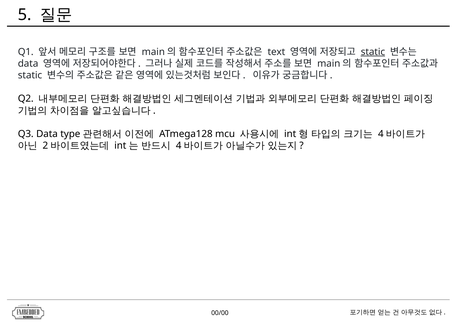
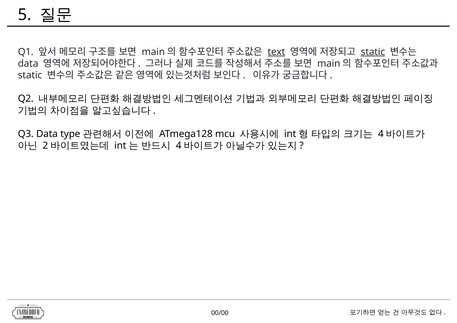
text underline: none -> present
